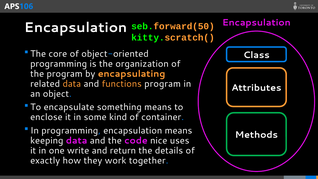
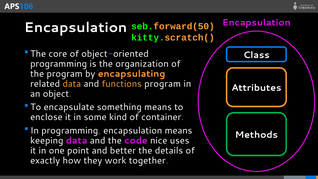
write: write -> point
return: return -> better
